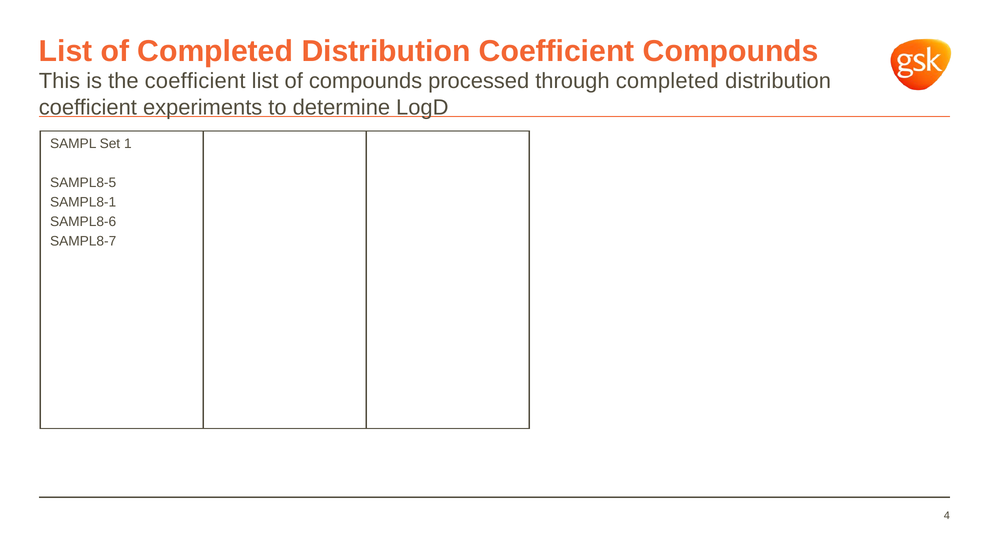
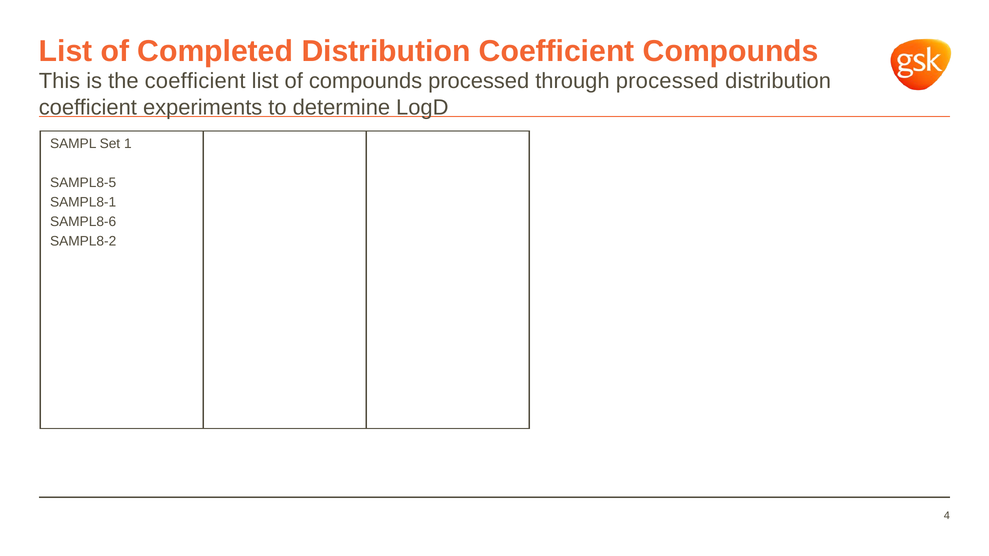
through completed: completed -> processed
SAMPL8-7: SAMPL8-7 -> SAMPL8-2
